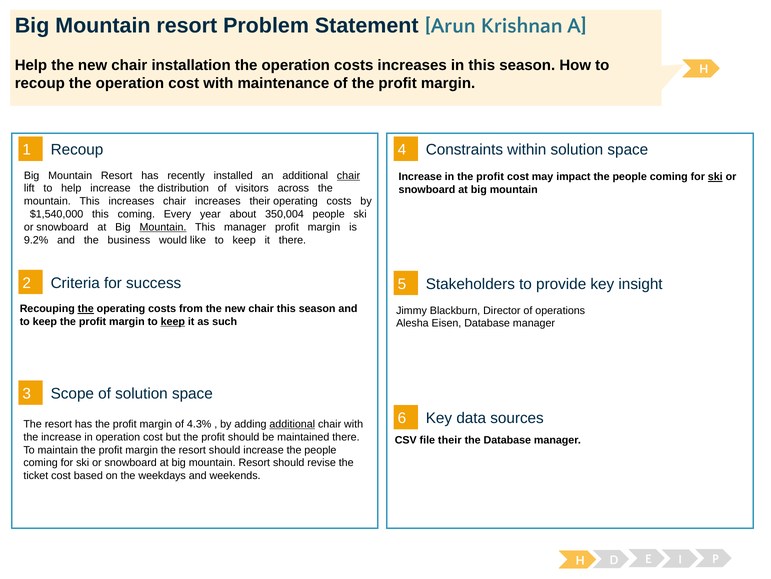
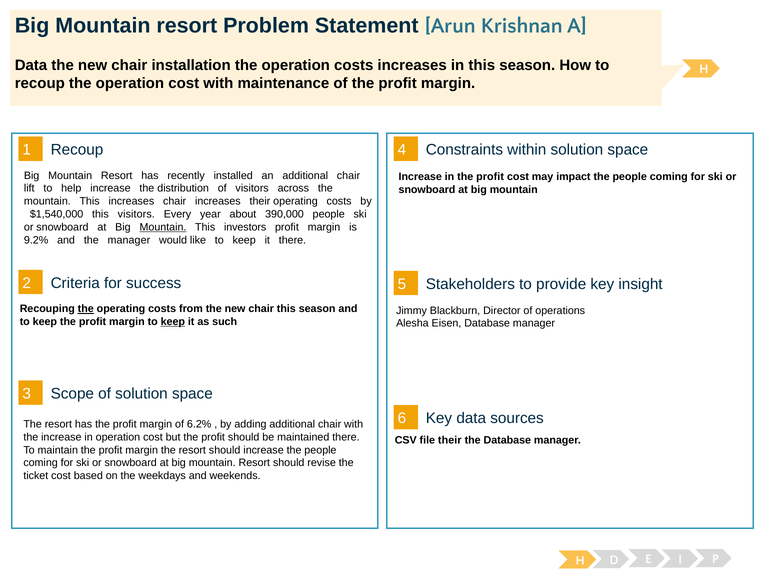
Help at (31, 65): Help -> Data
chair at (348, 175) underline: present -> none
ski at (715, 177) underline: present -> none
this coming: coming -> visitors
350,004: 350,004 -> 390,000
This manager: manager -> investors
the business: business -> manager
4.3%: 4.3% -> 6.2%
additional at (292, 424) underline: present -> none
